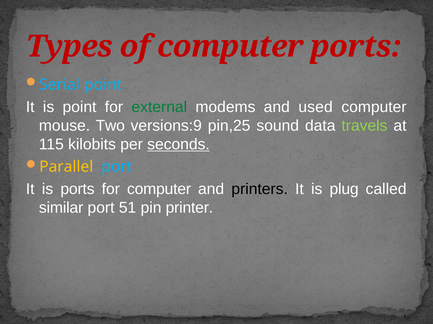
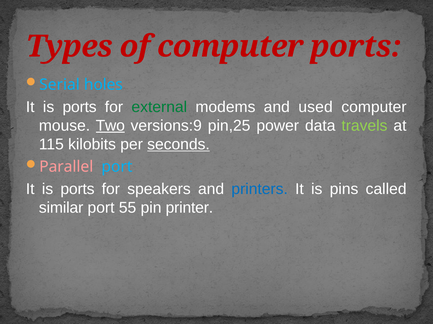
Serial point: point -> holes
point at (80, 107): point -> ports
Two underline: none -> present
sound: sound -> power
Parallel colour: yellow -> pink
for computer: computer -> speakers
printers colour: black -> blue
plug: plug -> pins
51: 51 -> 55
